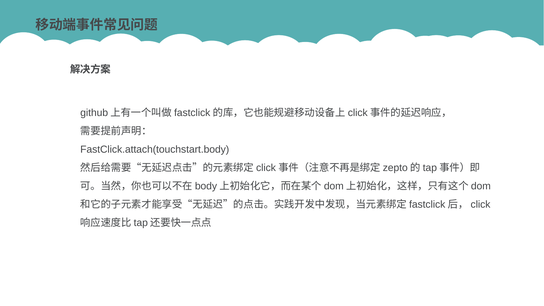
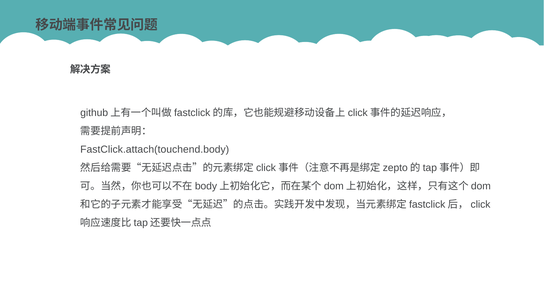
FastClick.attach(touchstart.body: FastClick.attach(touchstart.body -> FastClick.attach(touchend.body
